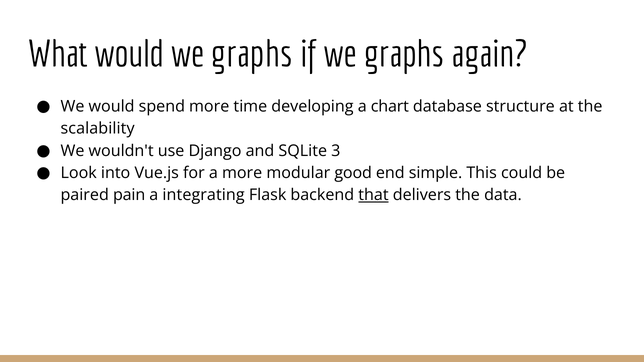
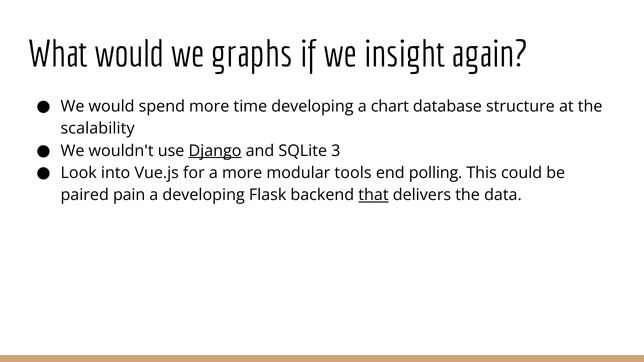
if we graphs: graphs -> insight
Django underline: none -> present
good: good -> tools
simple: simple -> polling
a integrating: integrating -> developing
